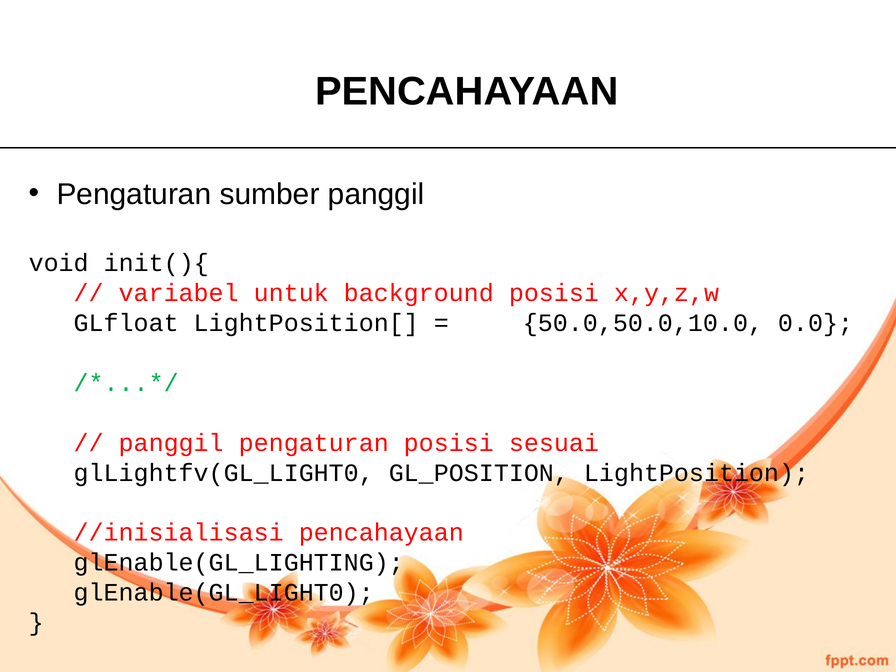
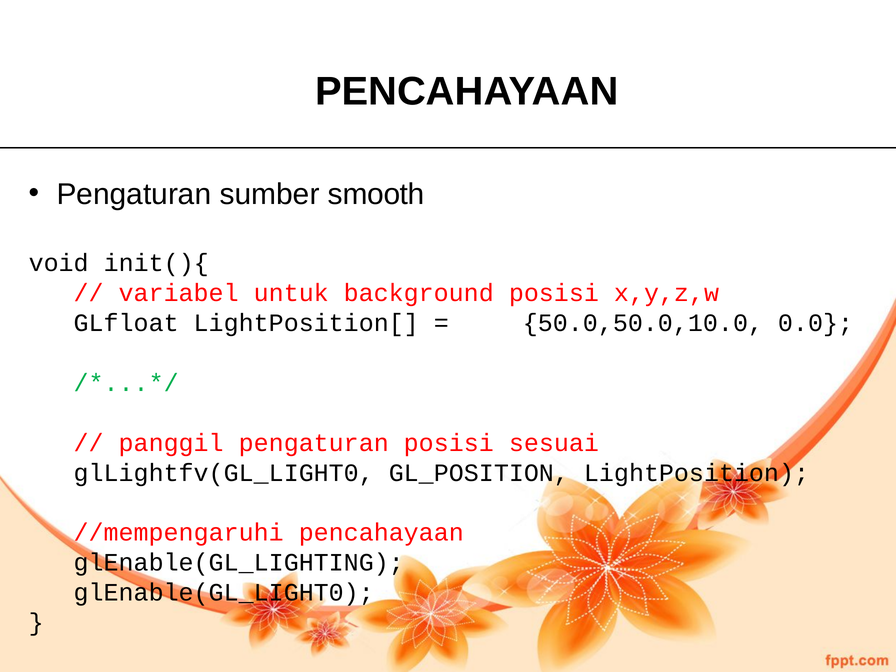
sumber panggil: panggil -> smooth
//inisialisasi: //inisialisasi -> //mempengaruhi
